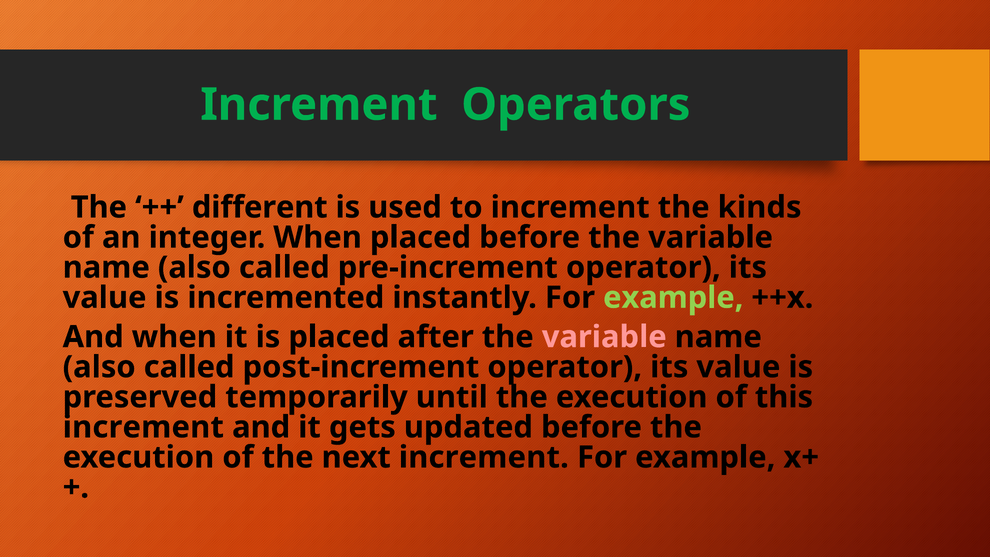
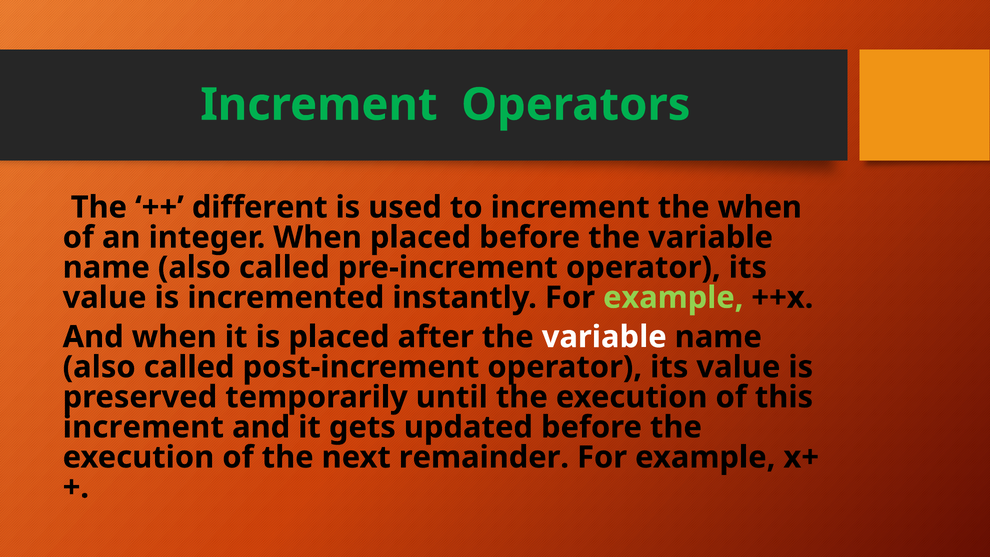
the kinds: kinds -> when
variable at (604, 337) colour: pink -> white
next increment: increment -> remainder
